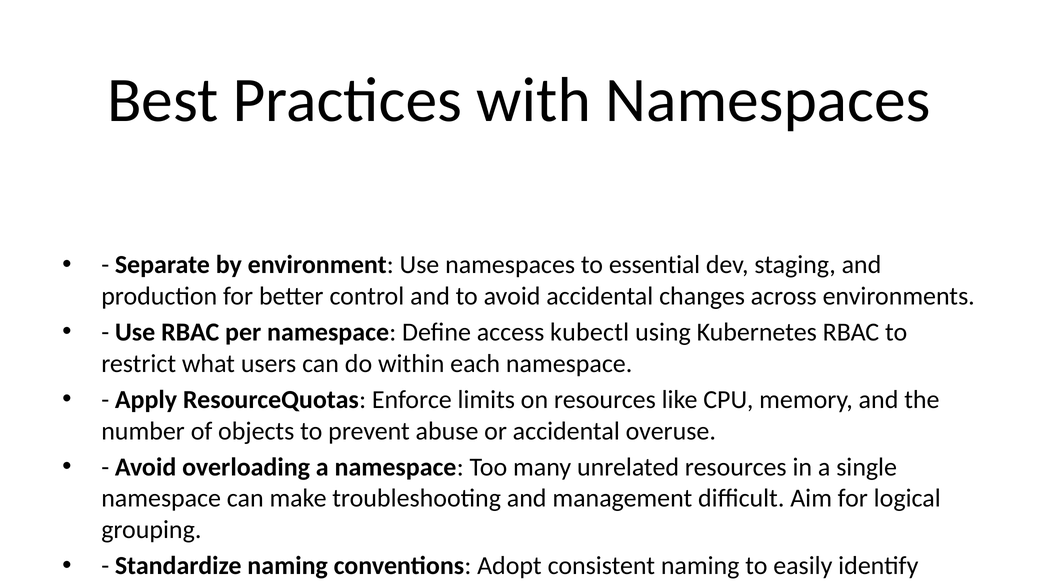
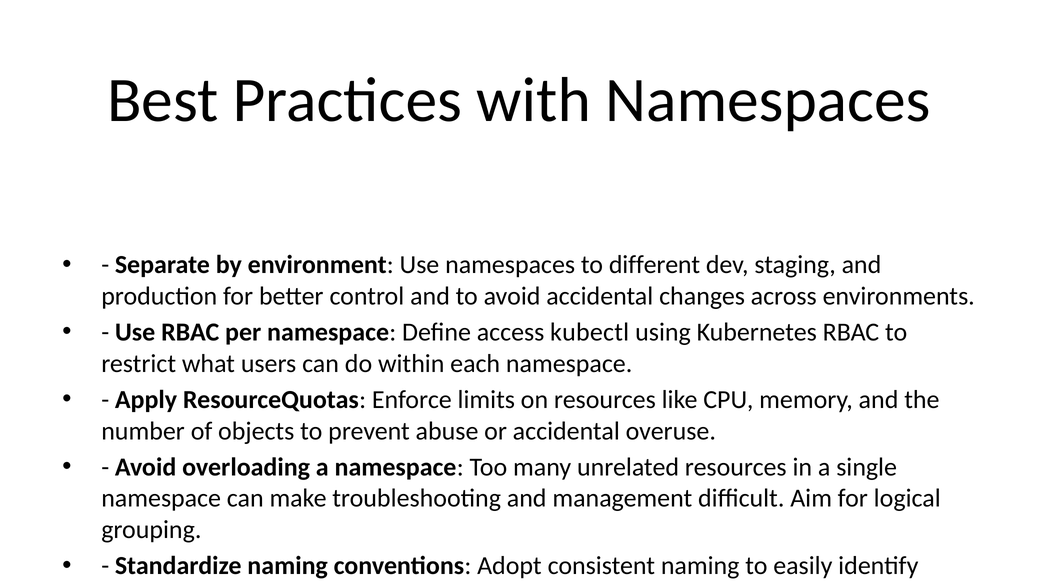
essential: essential -> different
